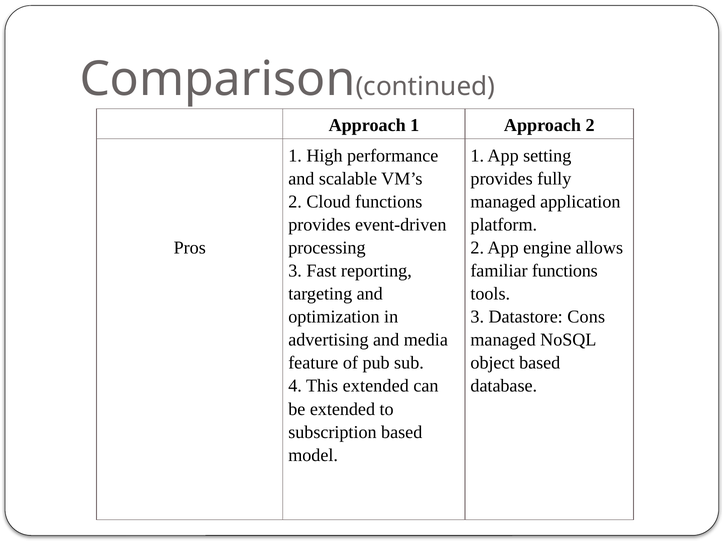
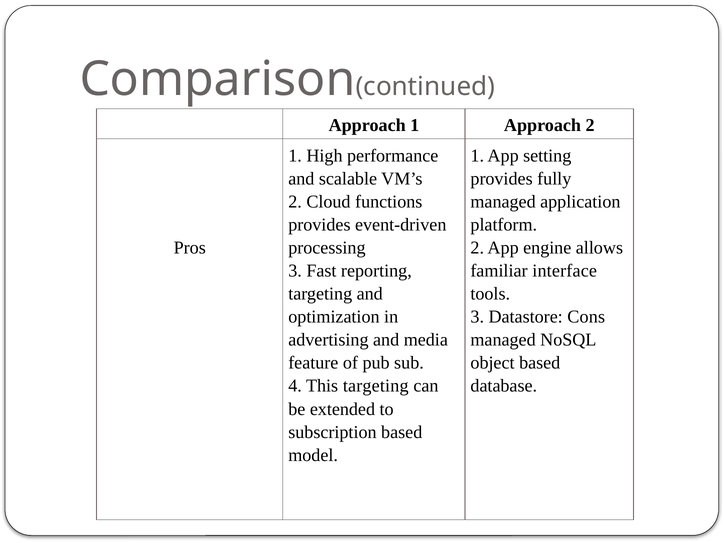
familiar functions: functions -> interface
This extended: extended -> targeting
